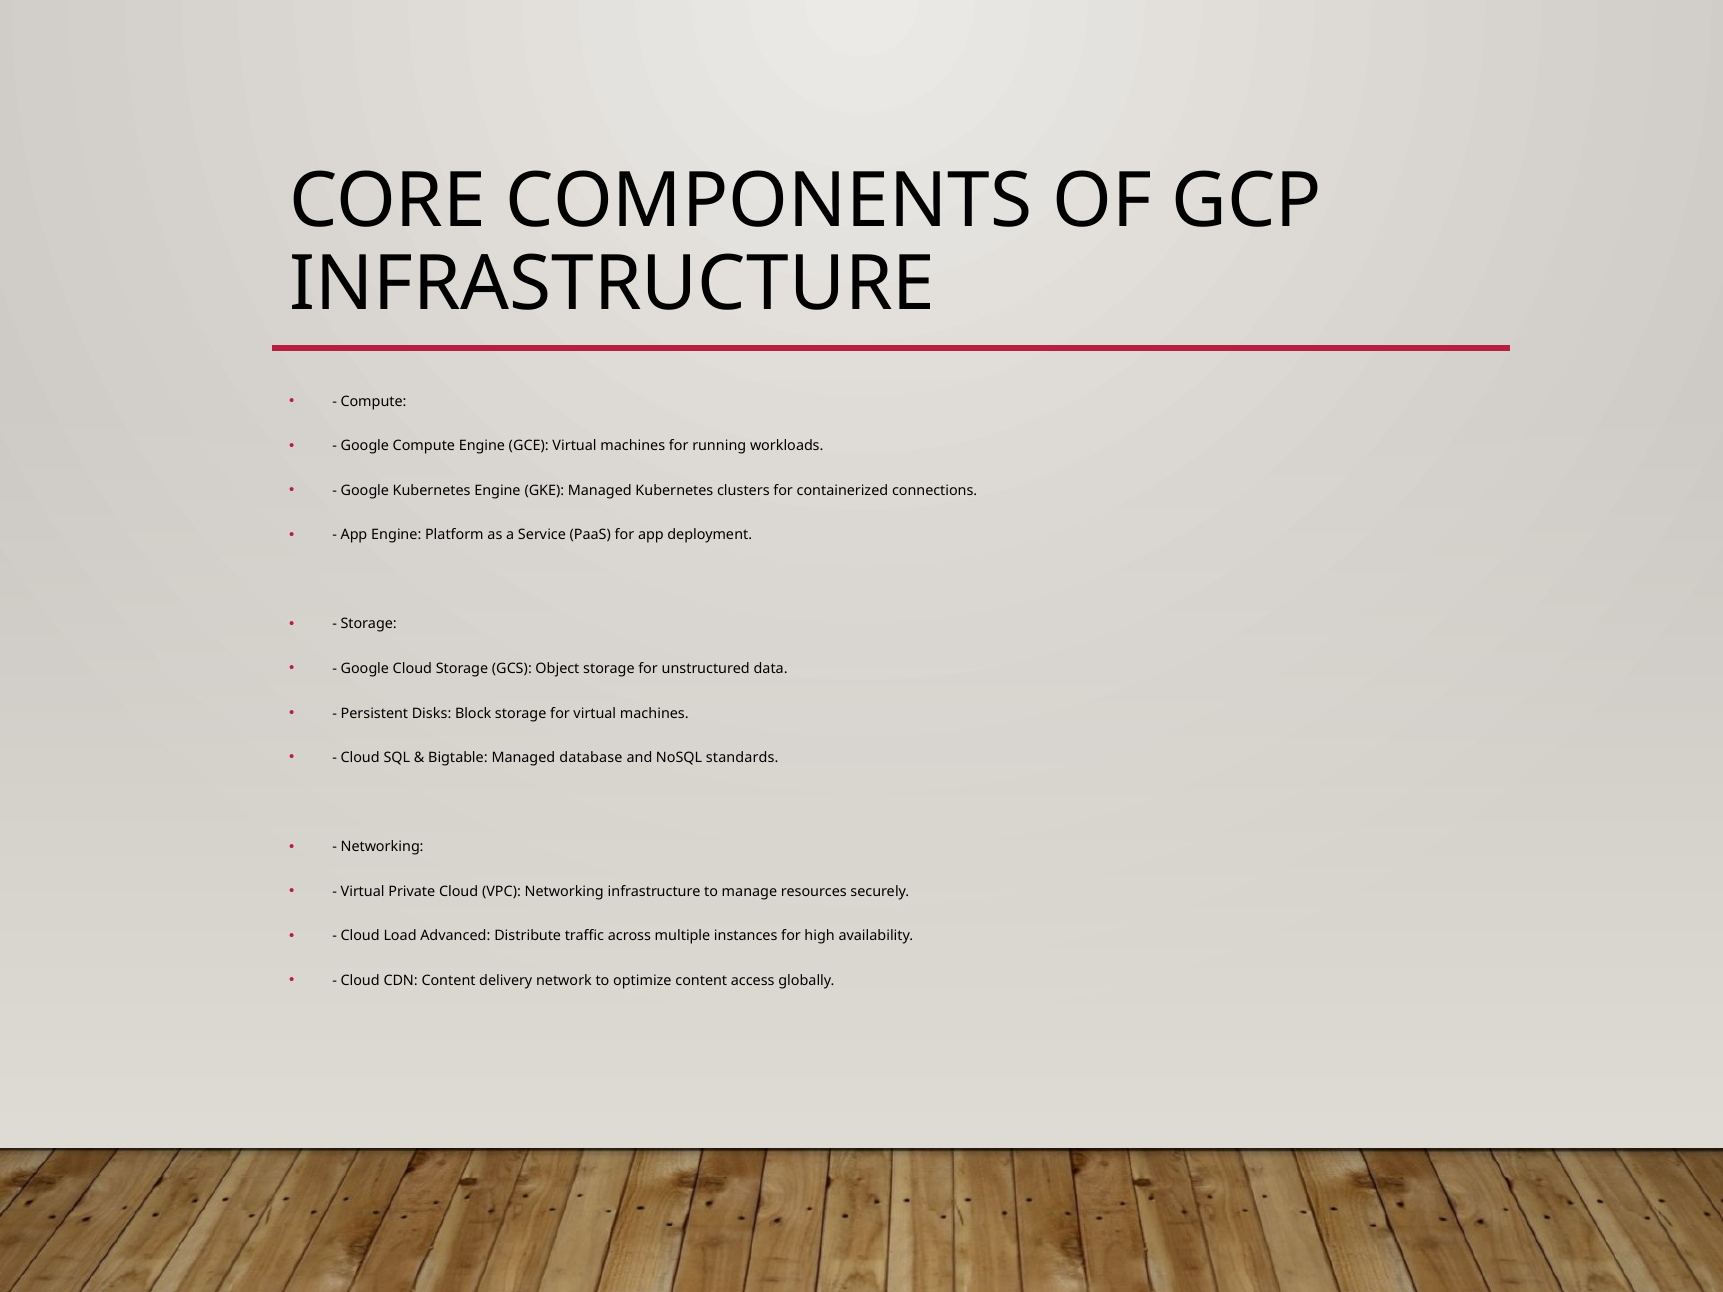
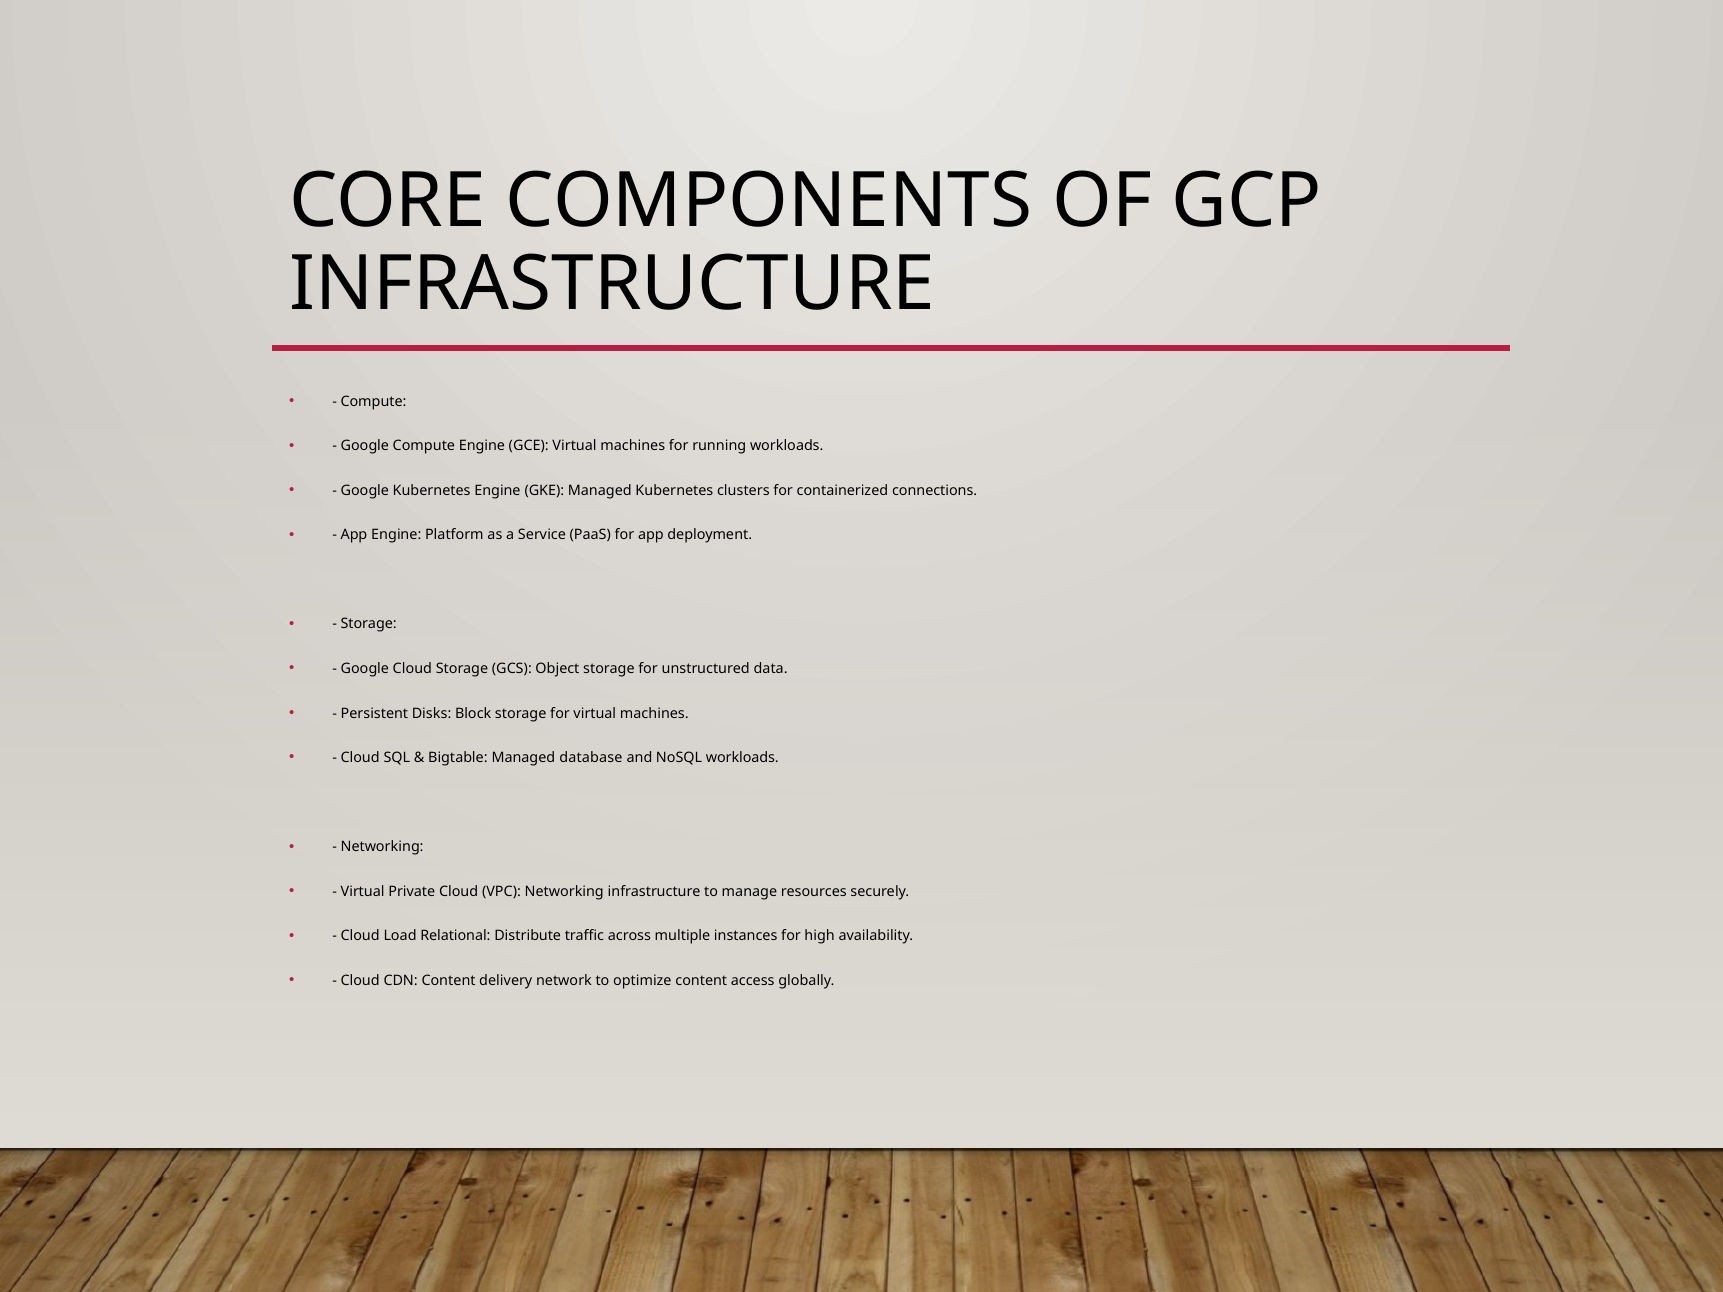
NoSQL standards: standards -> workloads
Advanced: Advanced -> Relational
